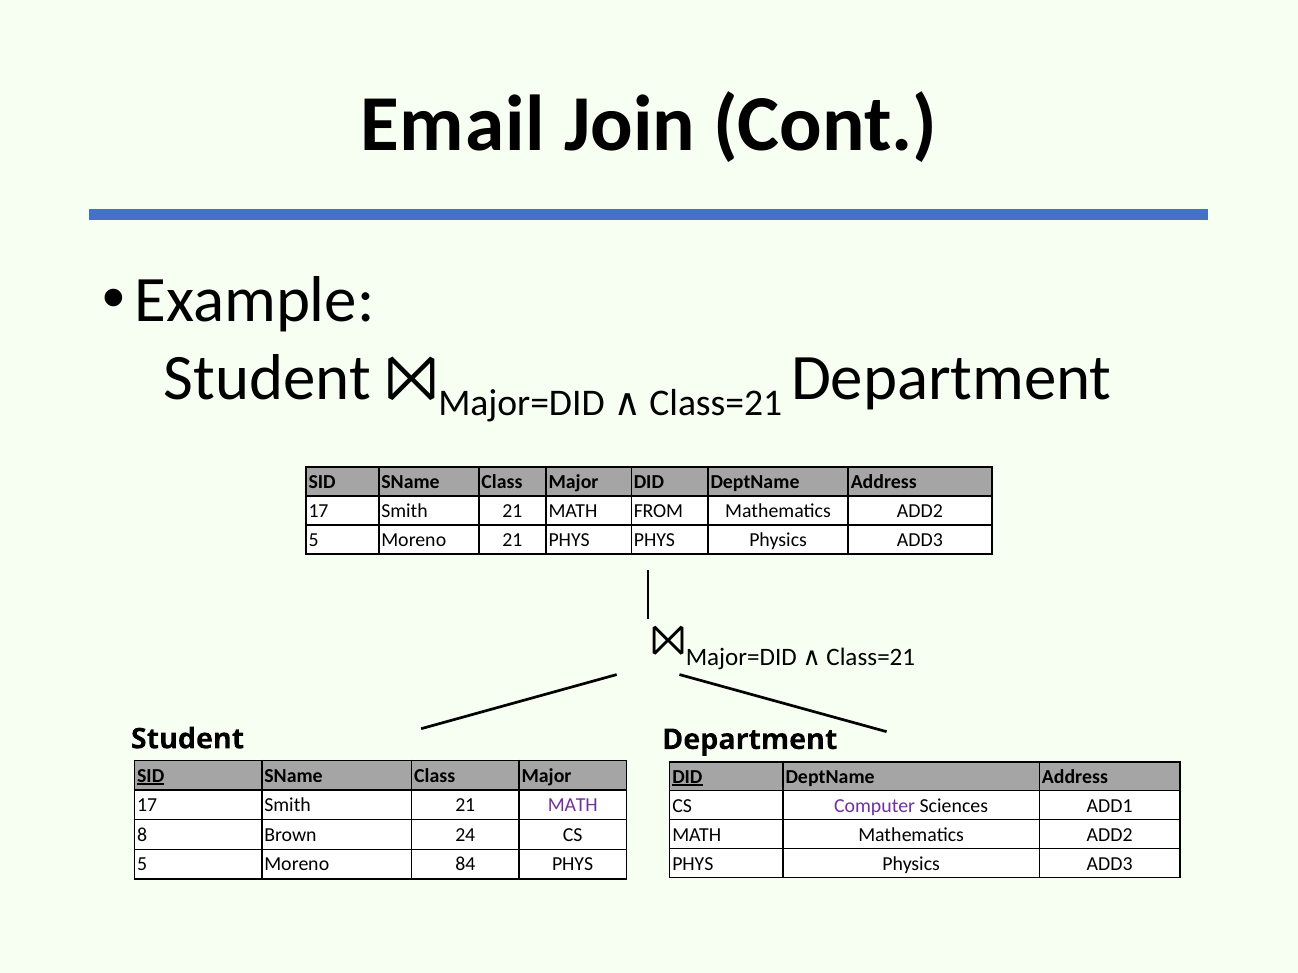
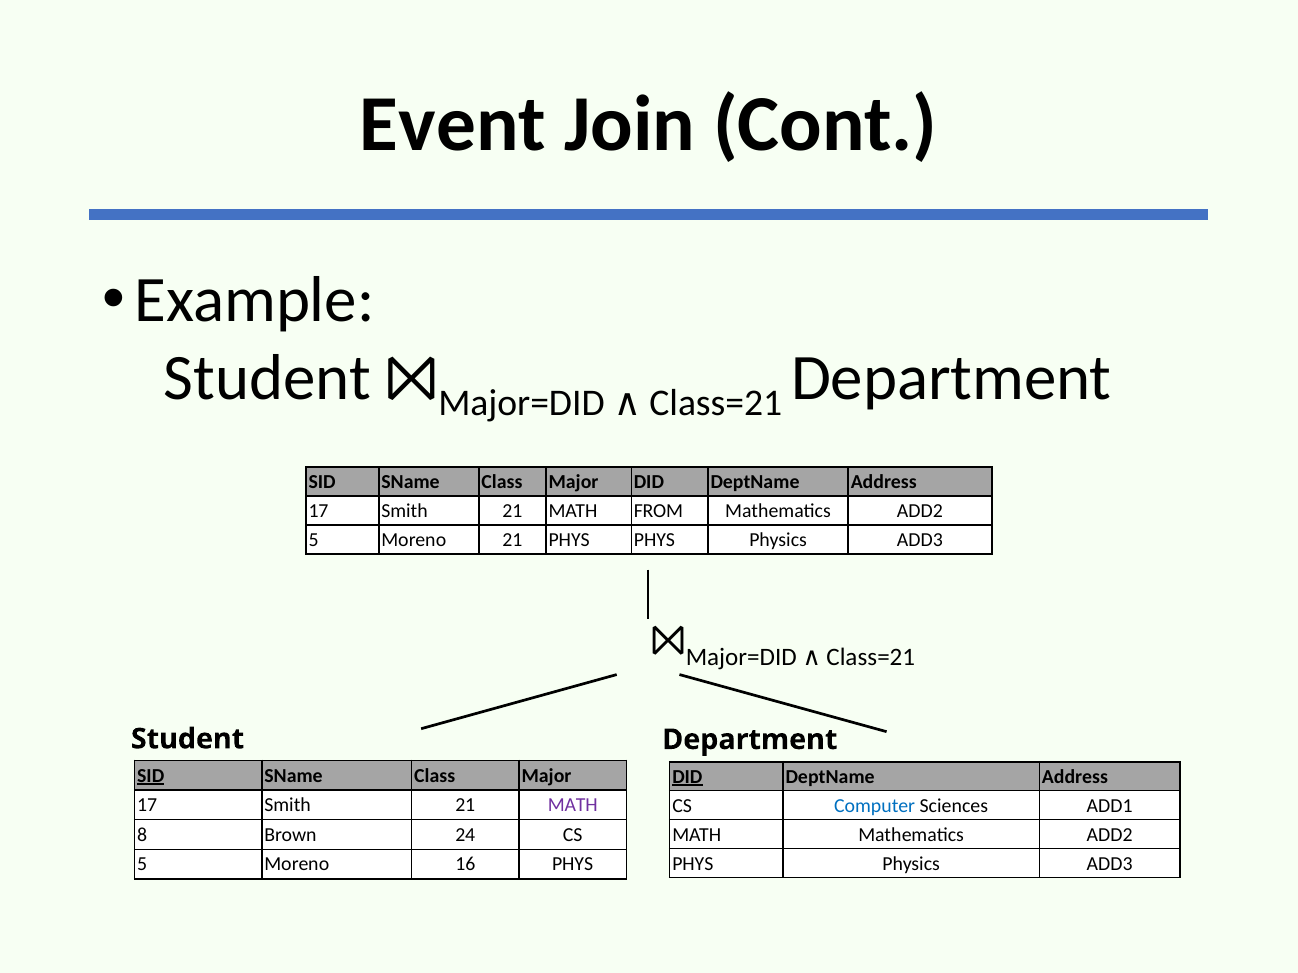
Email: Email -> Event
Computer colour: purple -> blue
84: 84 -> 16
